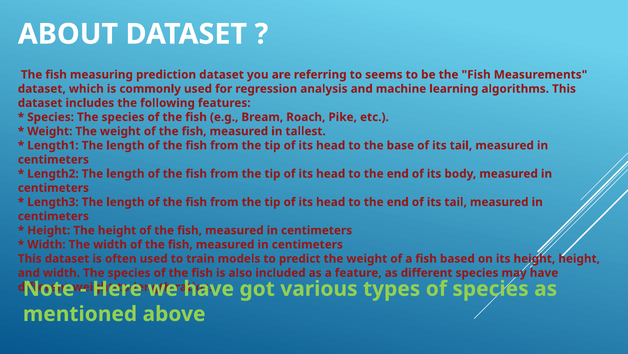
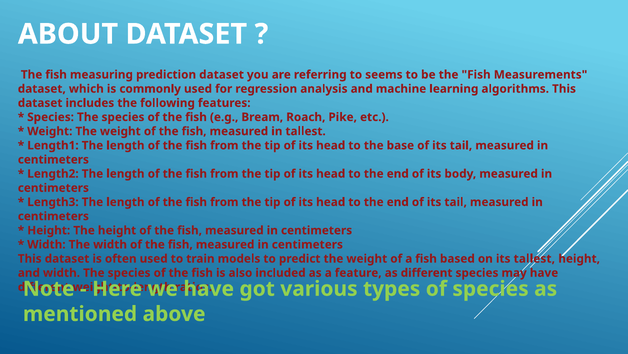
its height: height -> tallest
